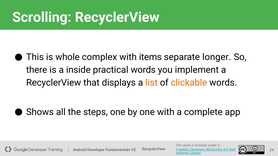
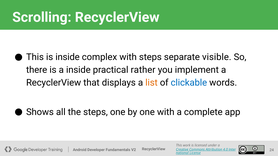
is whole: whole -> inside
with items: items -> steps
longer: longer -> visible
practical words: words -> rather
clickable colour: orange -> blue
